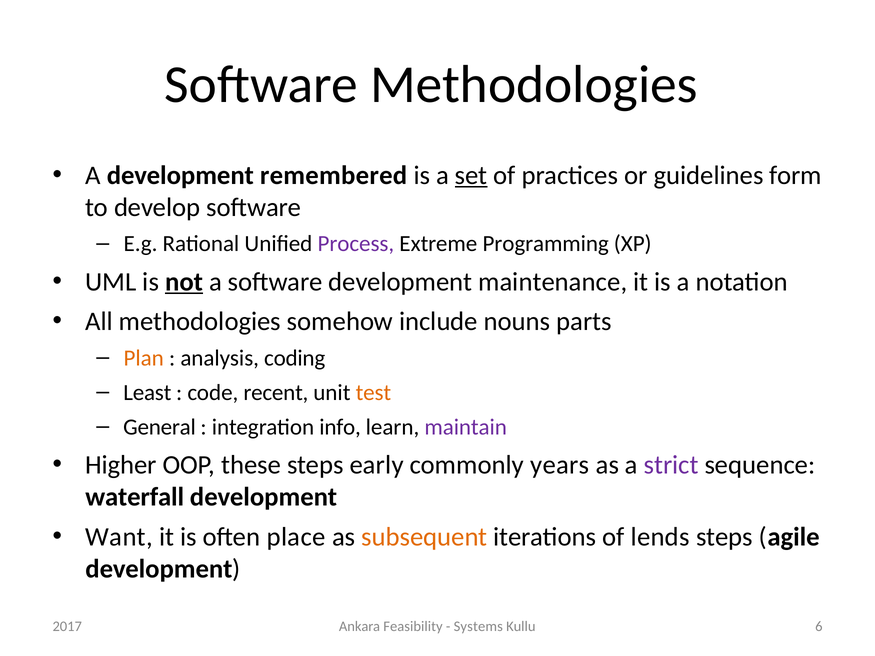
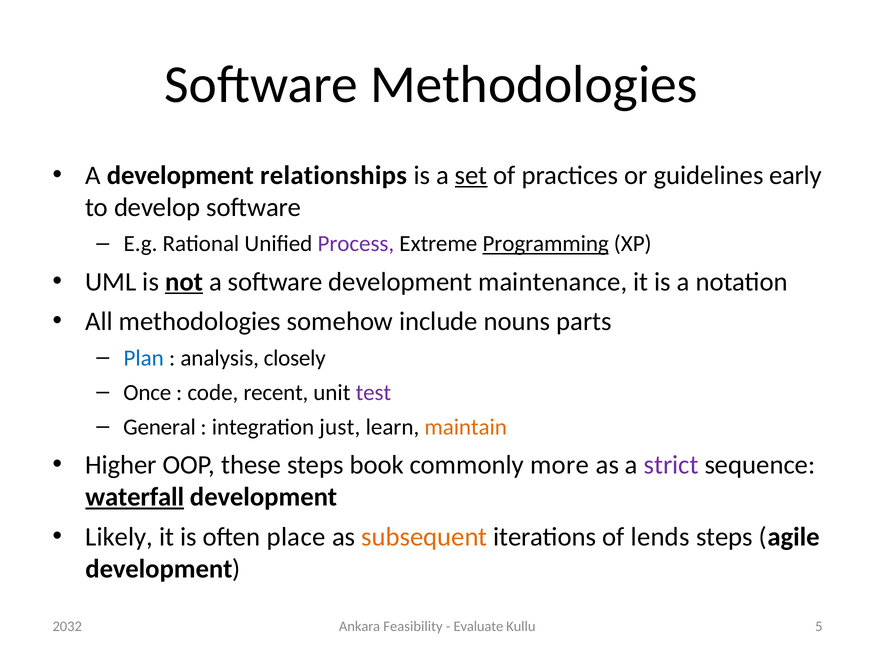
remembered: remembered -> relationships
form: form -> early
Programming underline: none -> present
Plan colour: orange -> blue
coding: coding -> closely
Least: Least -> Once
test colour: orange -> purple
info: info -> just
maintain colour: purple -> orange
early: early -> book
years: years -> more
waterfall underline: none -> present
Want: Want -> Likely
Systems: Systems -> Evaluate
6: 6 -> 5
2017: 2017 -> 2032
